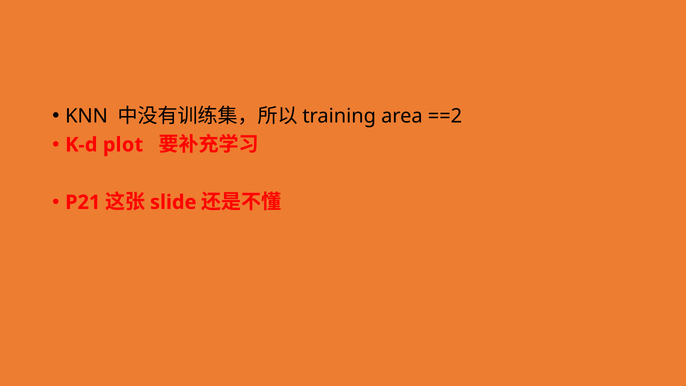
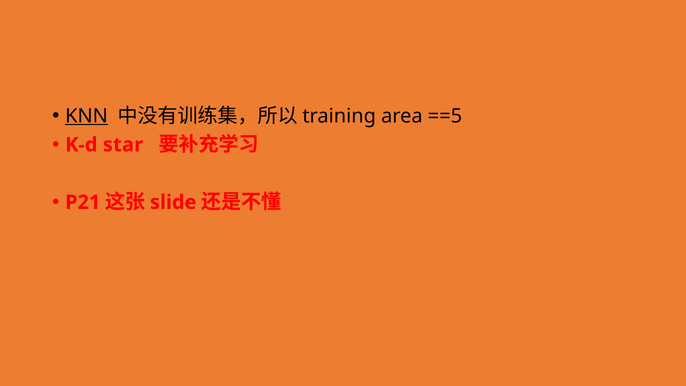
KNN underline: none -> present
==2: ==2 -> ==5
plot: plot -> star
